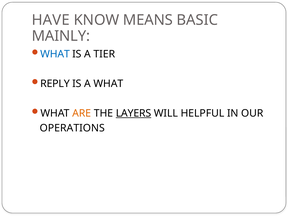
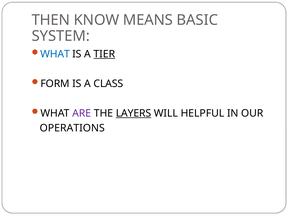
HAVE: HAVE -> THEN
MAINLY: MAINLY -> SYSTEM
TIER underline: none -> present
REPLY: REPLY -> FORM
A WHAT: WHAT -> CLASS
ARE colour: orange -> purple
